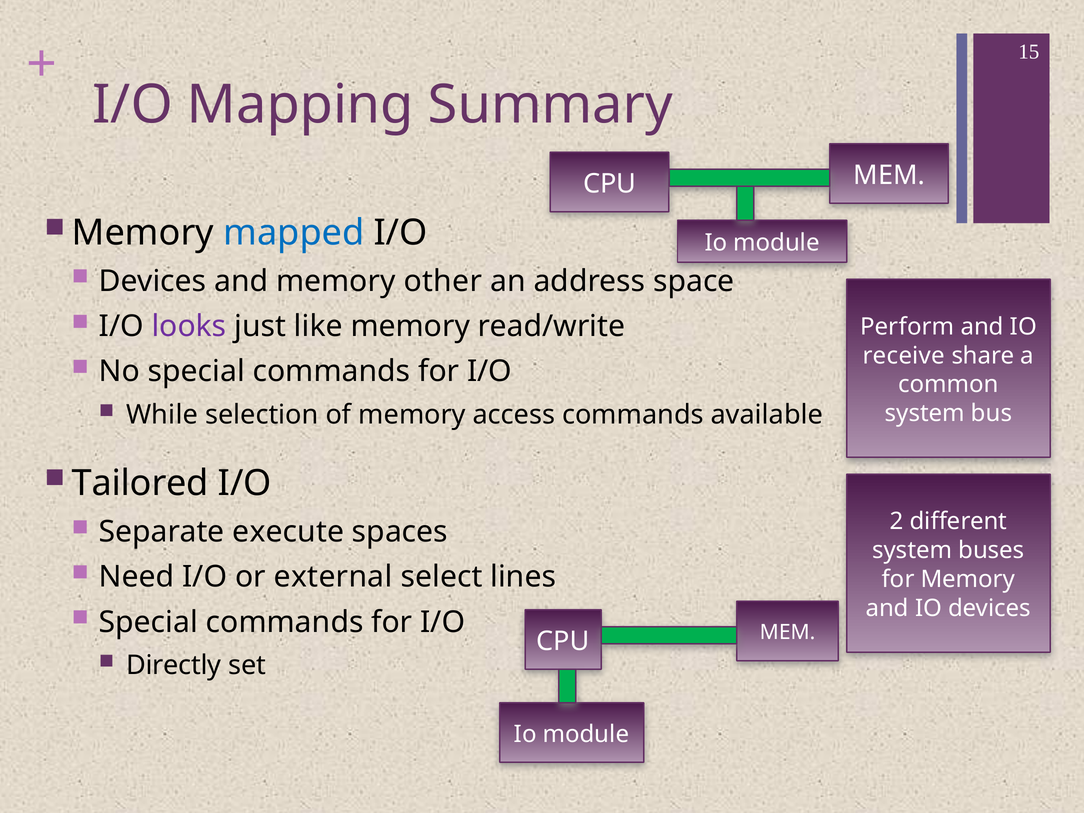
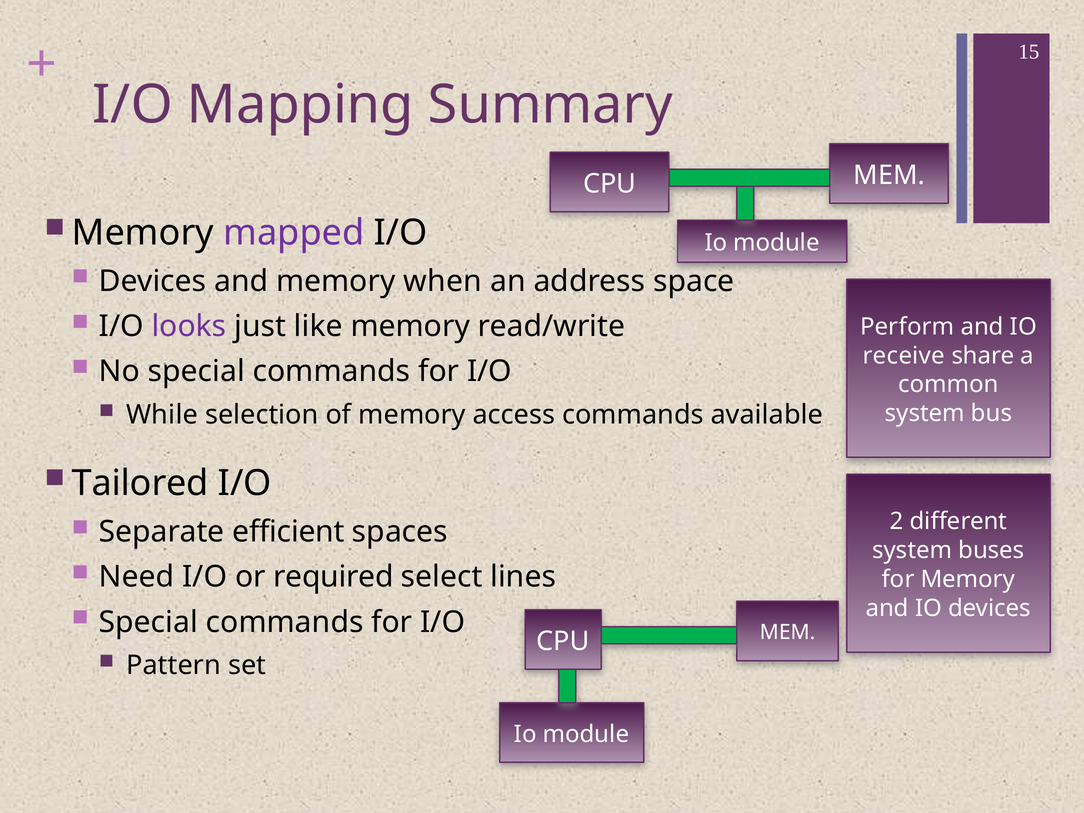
mapped colour: blue -> purple
other: other -> when
execute: execute -> efficient
external: external -> required
Directly: Directly -> Pattern
